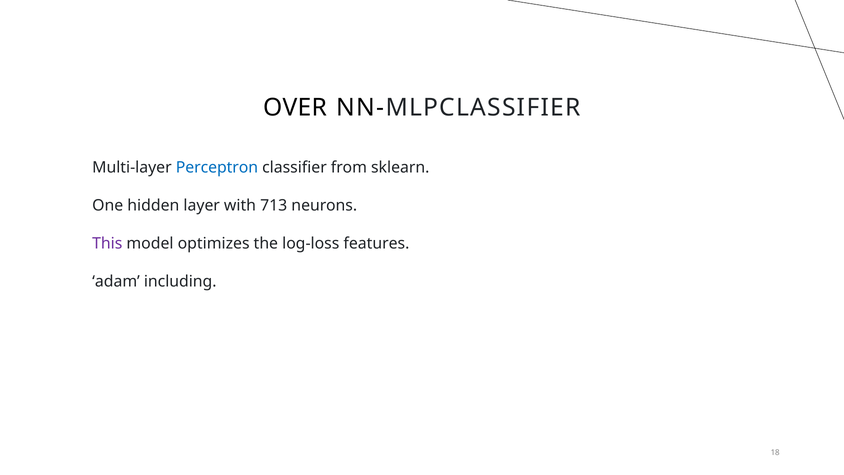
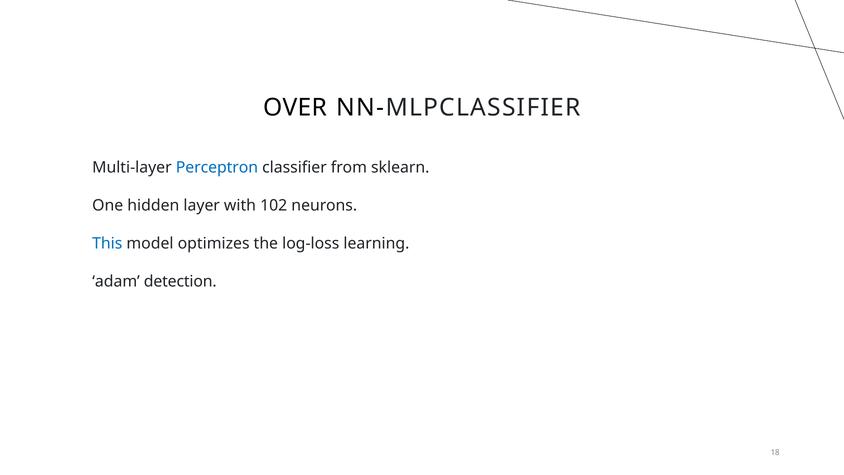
713: 713 -> 102
This colour: purple -> blue
features: features -> learning
including: including -> detection
